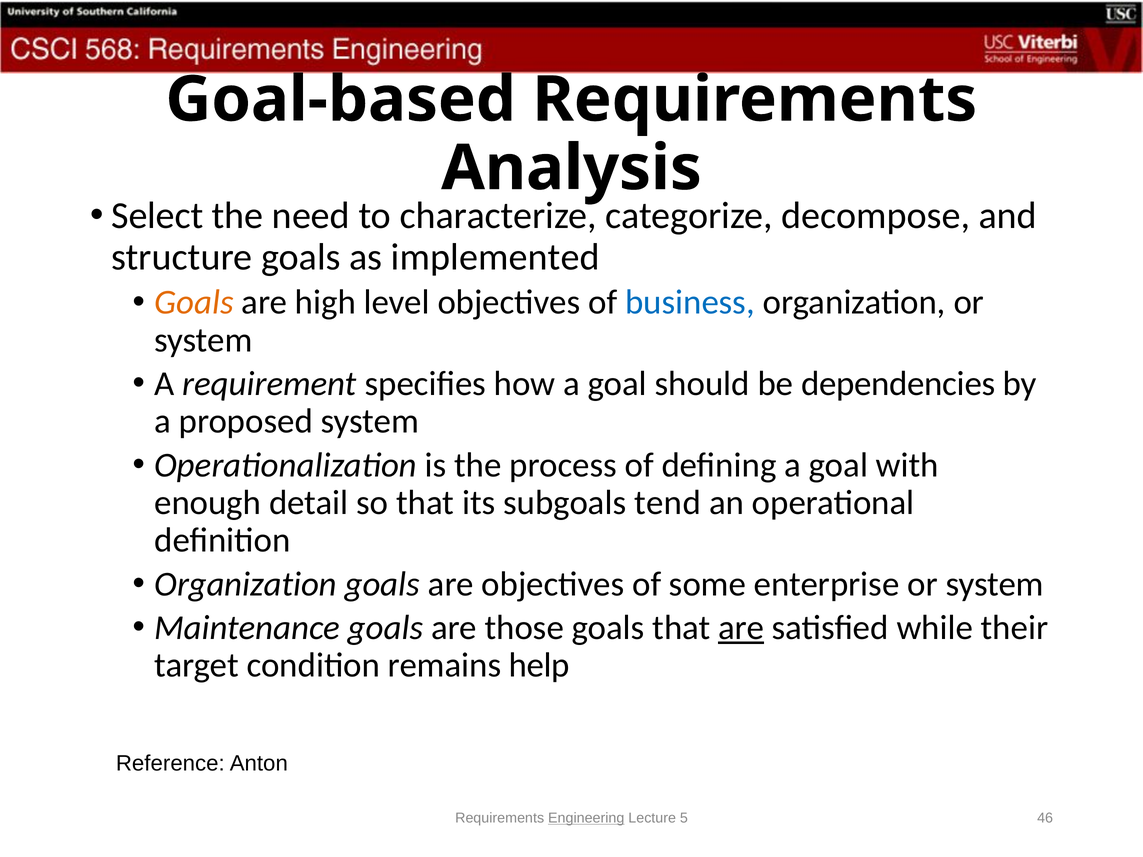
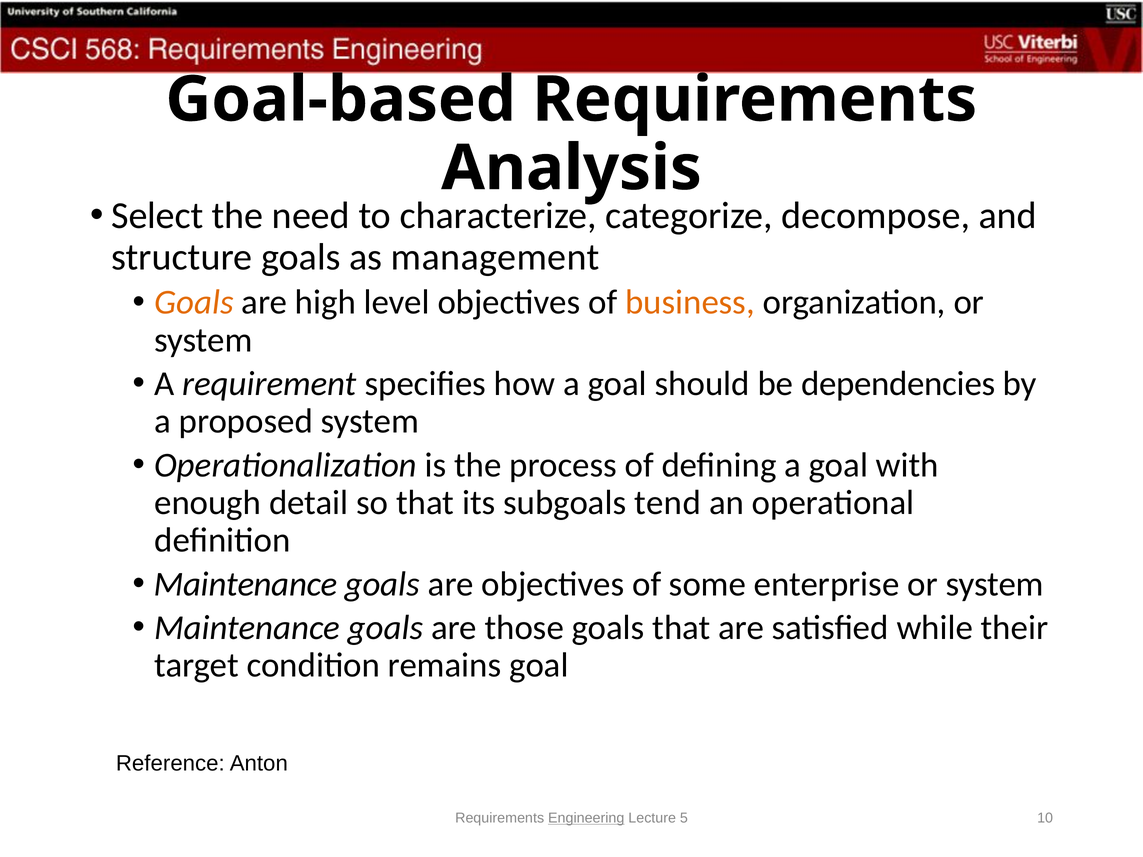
implemented: implemented -> management
business colour: blue -> orange
Organization at (246, 584): Organization -> Maintenance
are at (741, 628) underline: present -> none
remains help: help -> goal
46: 46 -> 10
